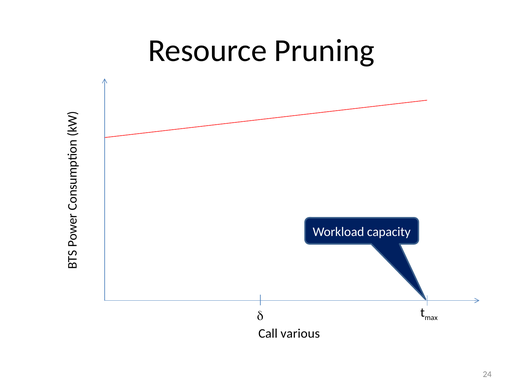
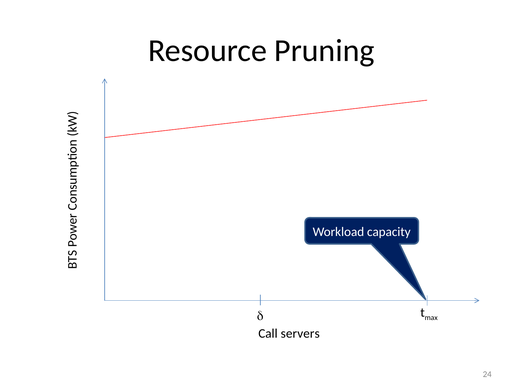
various: various -> servers
